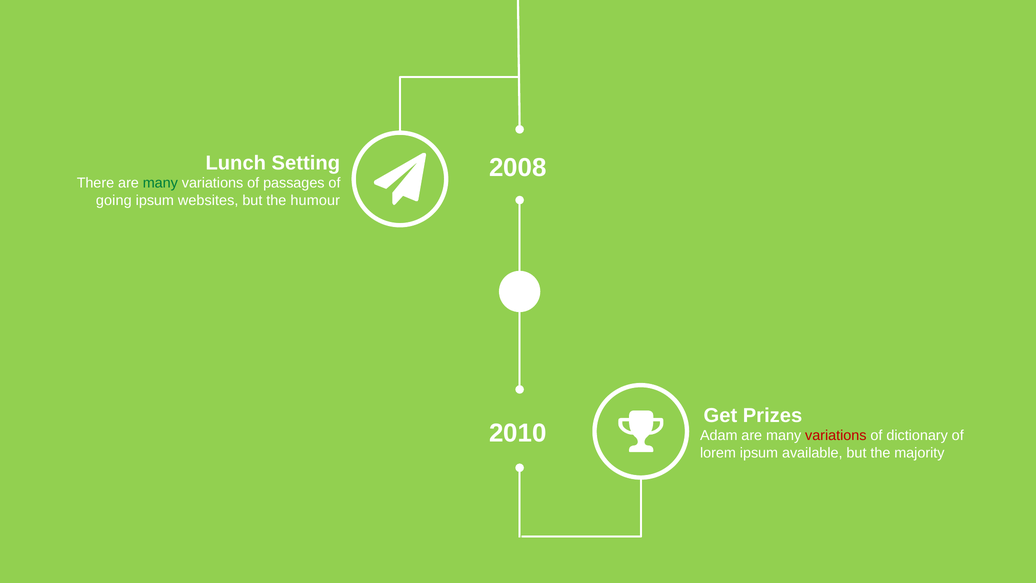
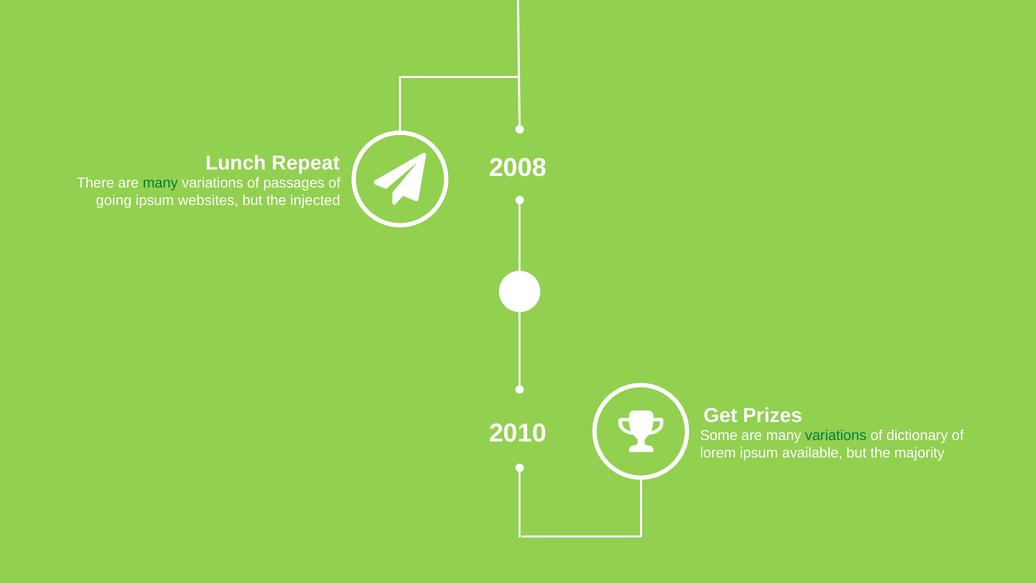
Setting: Setting -> Repeat
humour: humour -> injected
Adam: Adam -> Some
variations at (836, 435) colour: red -> green
